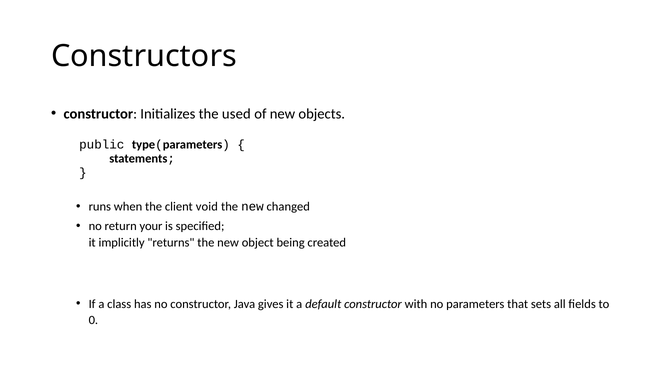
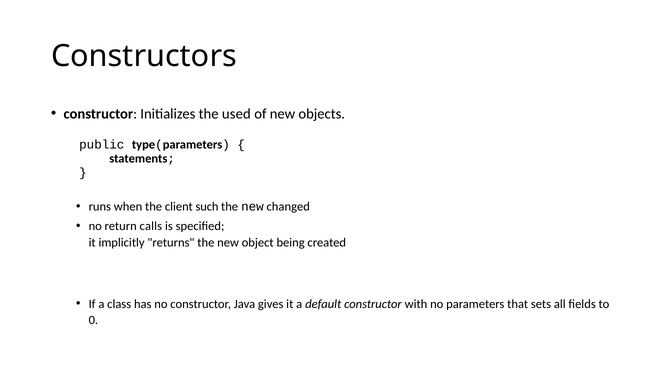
void: void -> such
your: your -> calls
